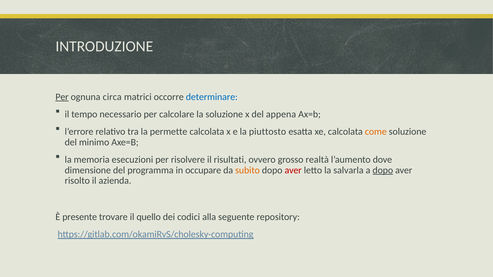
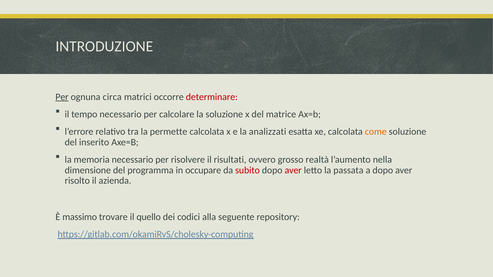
determinare colour: blue -> red
appena: appena -> matrice
piuttosto: piuttosto -> analizzati
minimo: minimo -> inserito
memoria esecuzioni: esecuzioni -> necessario
dove: dove -> nella
subito colour: orange -> red
salvarla: salvarla -> passata
dopo at (383, 170) underline: present -> none
presente: presente -> massimo
